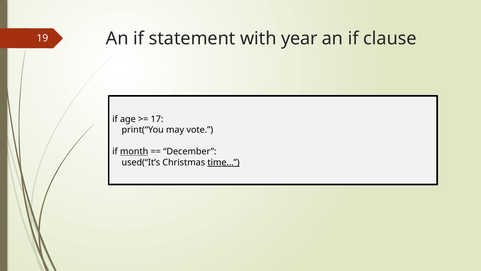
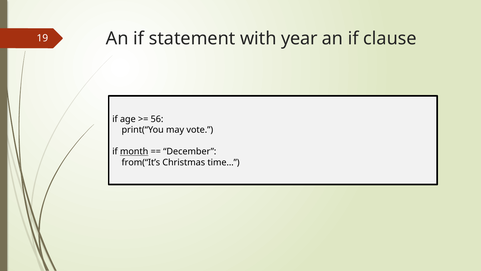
17: 17 -> 56
used(“It’s: used(“It’s -> from(“It’s
time… underline: present -> none
